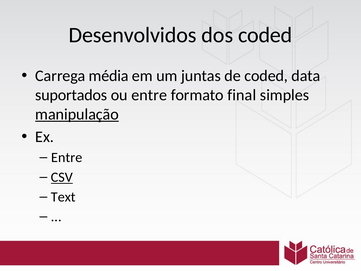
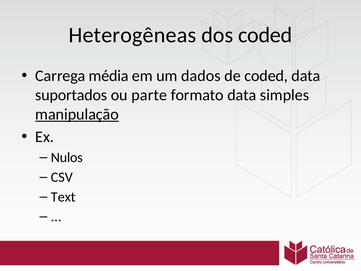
Desenvolvidos: Desenvolvidos -> Heterogêneas
juntas: juntas -> dados
ou entre: entre -> parte
formato final: final -> data
Entre at (67, 157): Entre -> Nulos
CSV underline: present -> none
